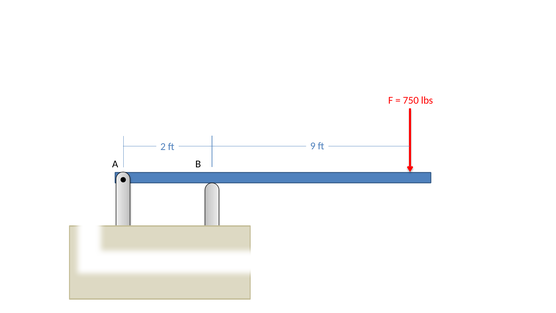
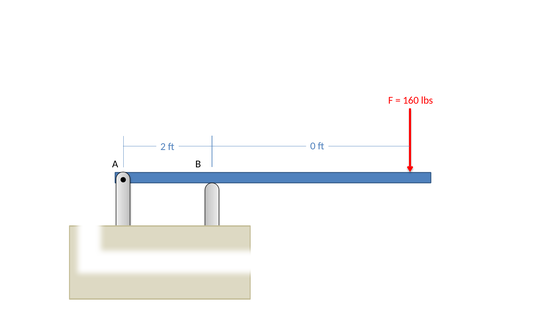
750: 750 -> 160
9: 9 -> 0
